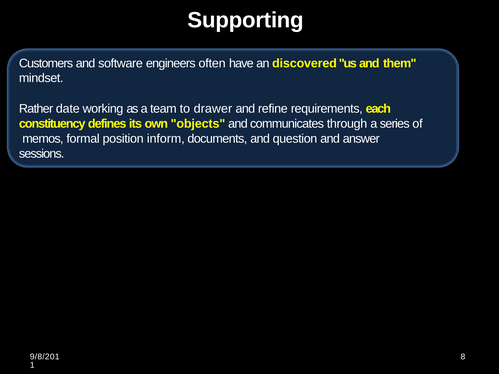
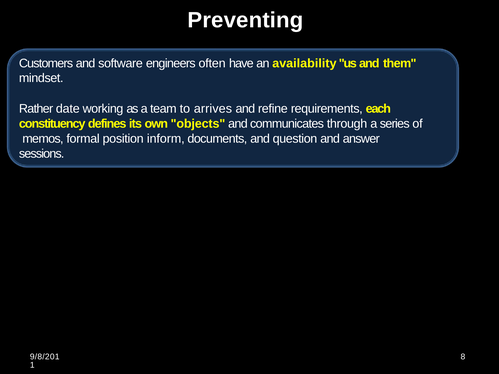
Supporting: Supporting -> Preventing
discovered: discovered -> availability
drawer: drawer -> arrives
